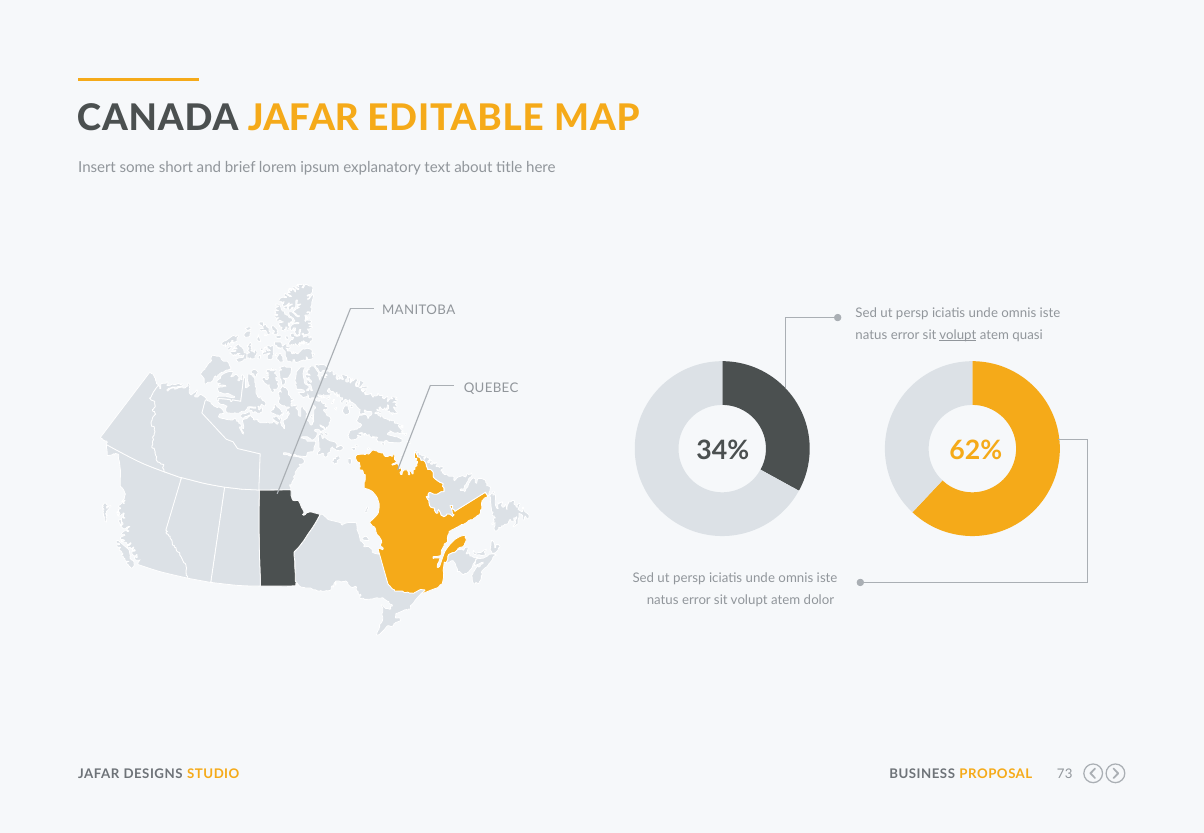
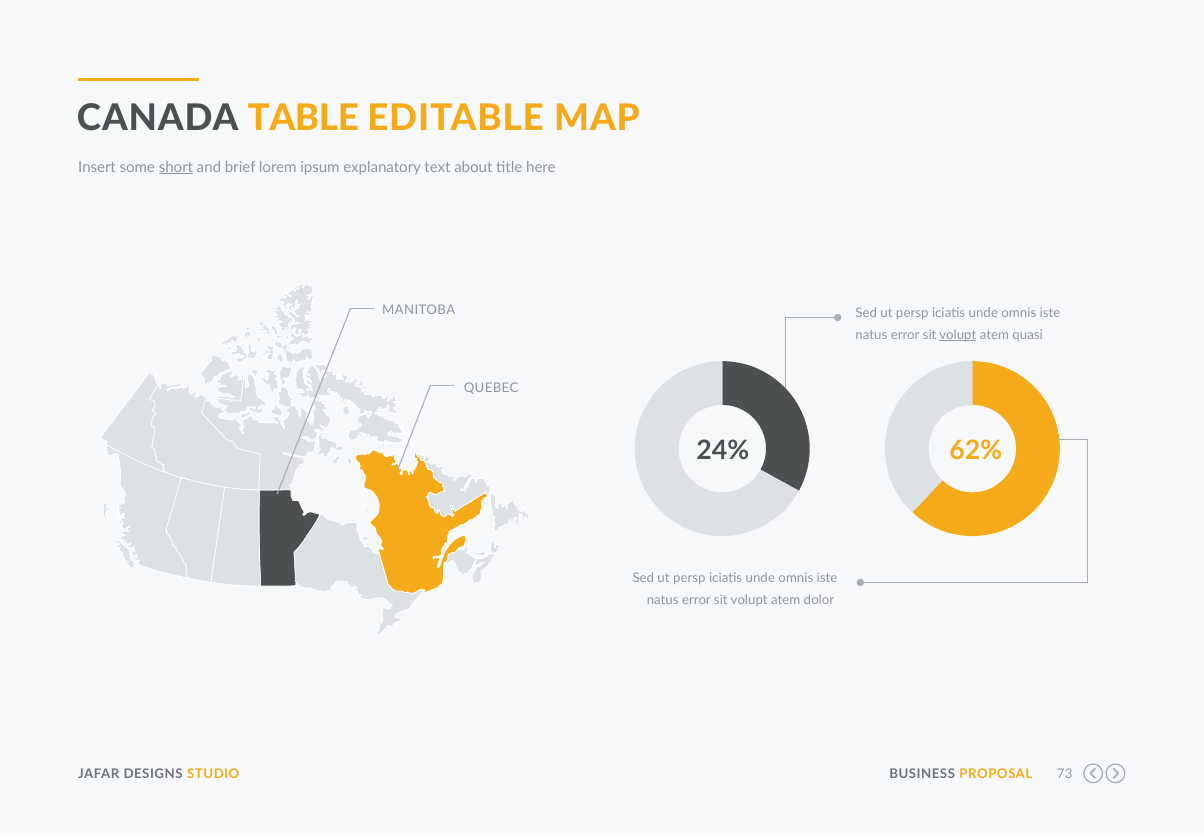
CANADA JAFAR: JAFAR -> TABLE
short underline: none -> present
34%: 34% -> 24%
